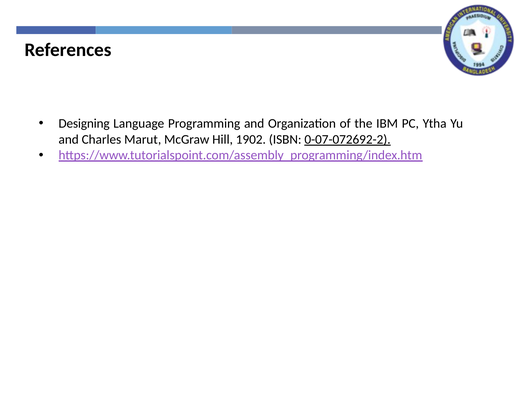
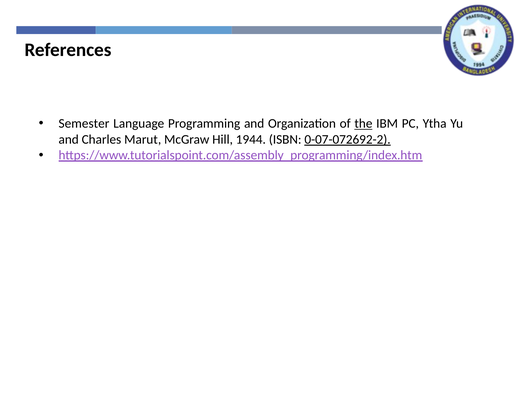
Designing: Designing -> Semester
the underline: none -> present
1902: 1902 -> 1944
